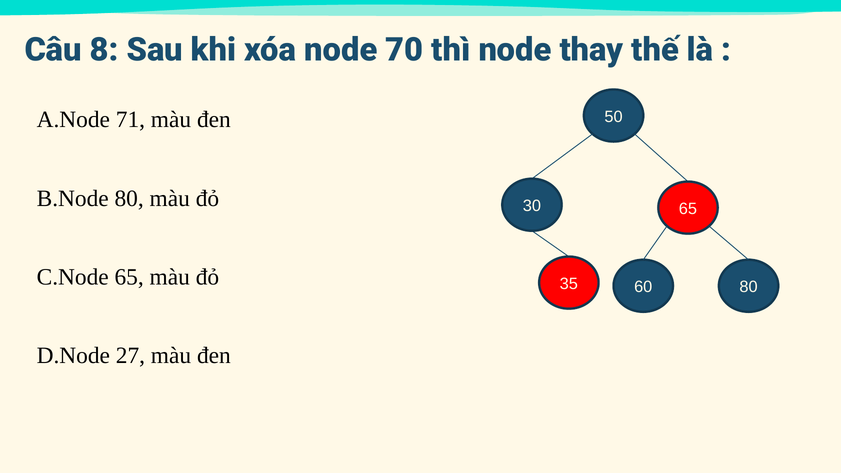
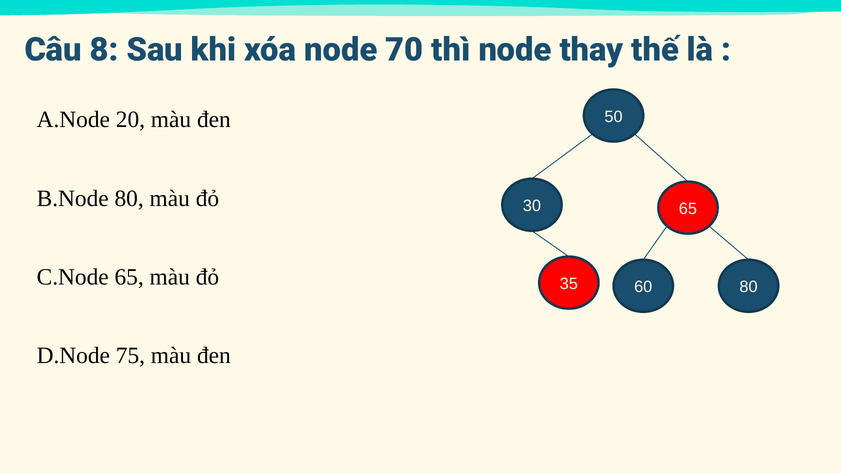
71: 71 -> 20
27: 27 -> 75
